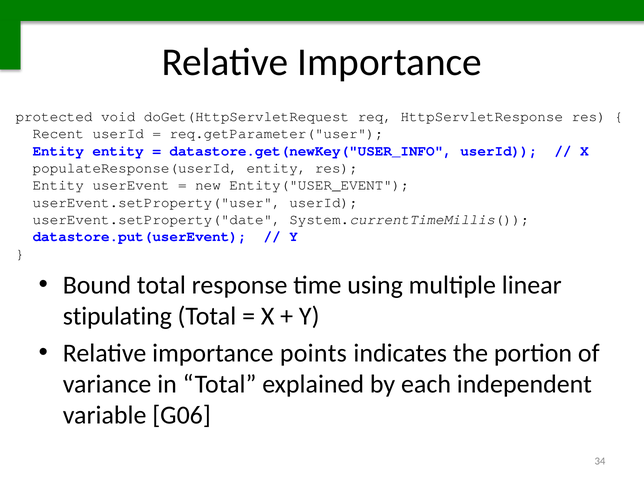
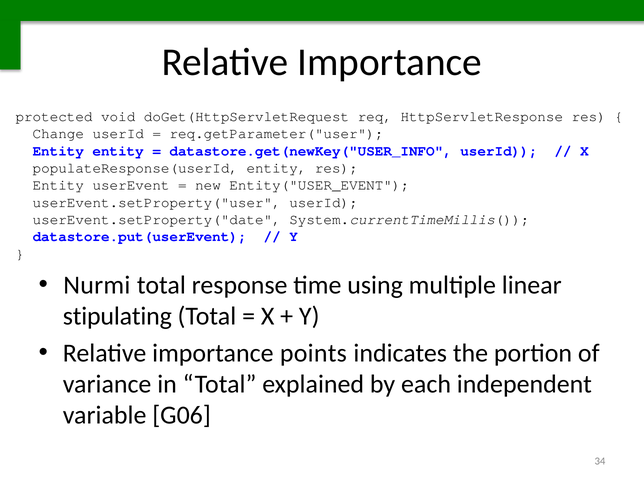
Recent: Recent -> Change
Bound: Bound -> Nurmi
